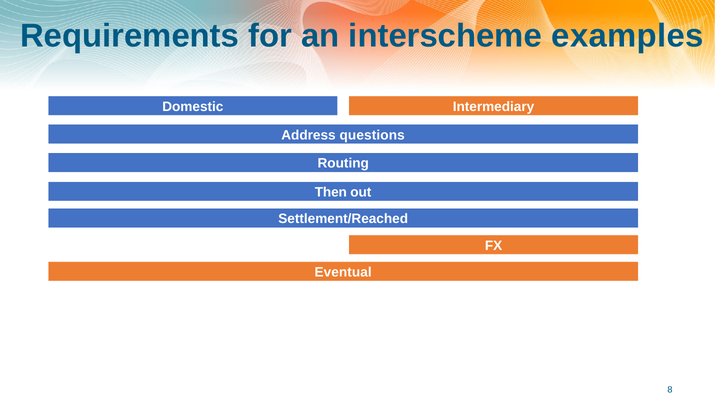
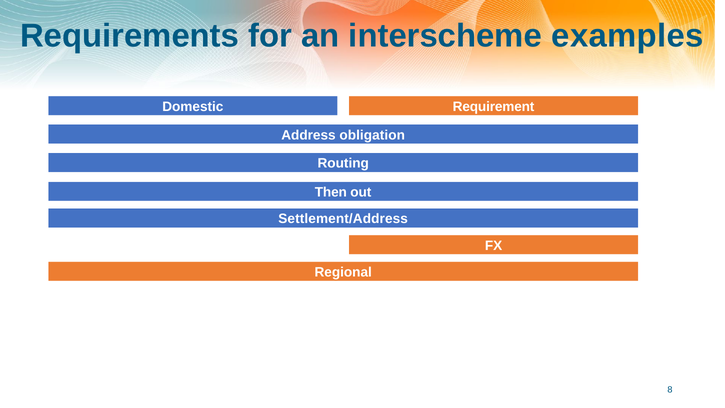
Intermediary: Intermediary -> Requirement
questions: questions -> obligation
Settlement/Reached: Settlement/Reached -> Settlement/Address
Eventual: Eventual -> Regional
